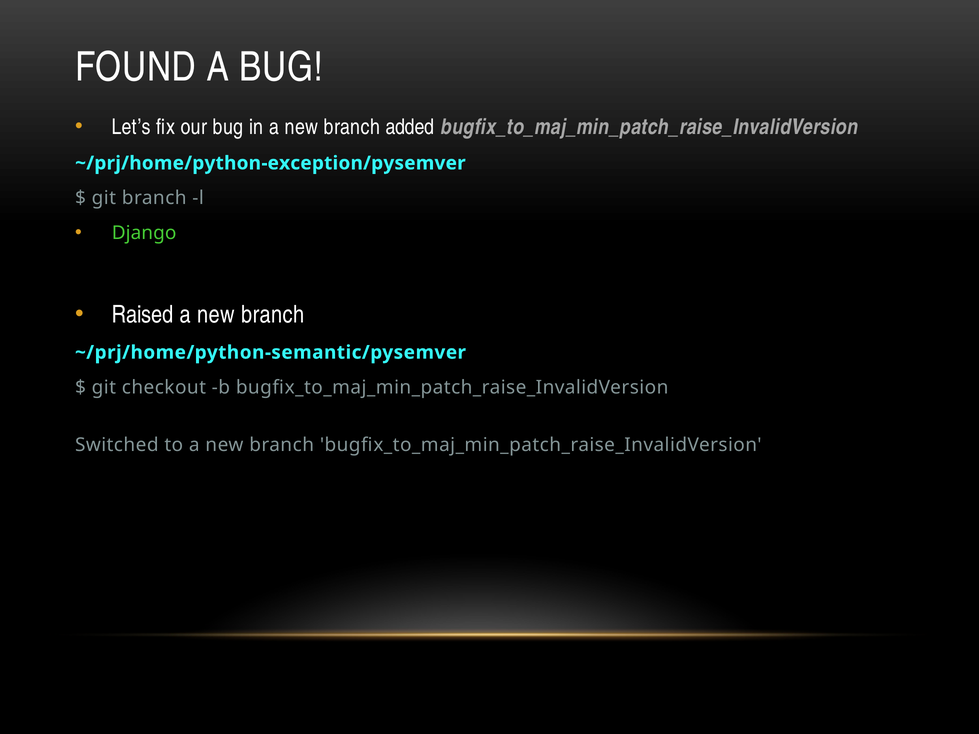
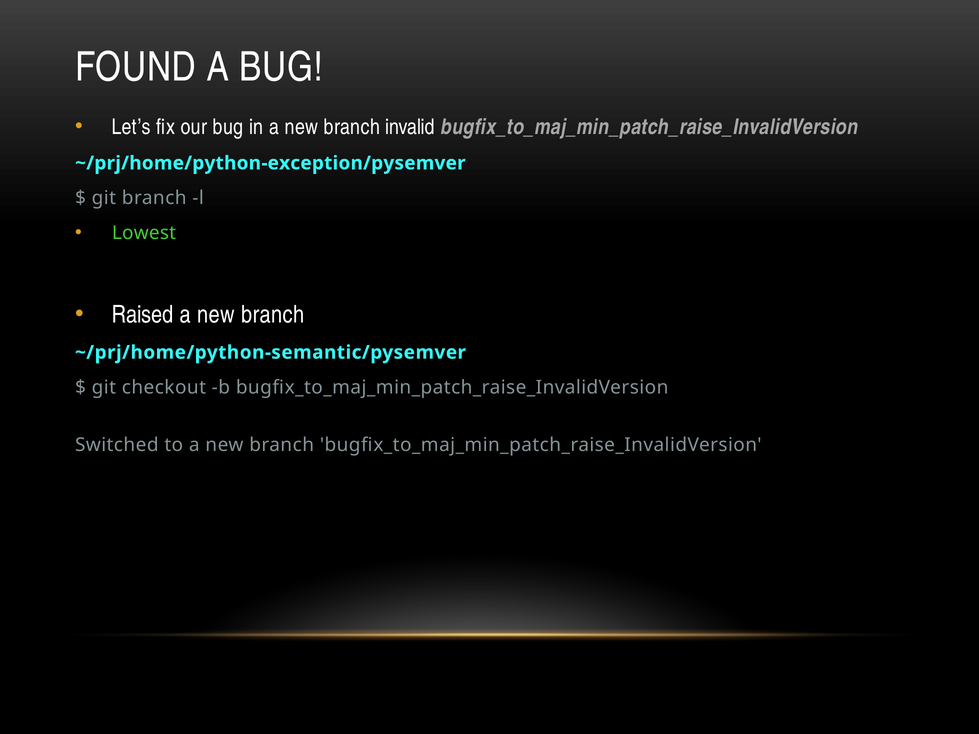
added: added -> invalid
Django: Django -> Lowest
